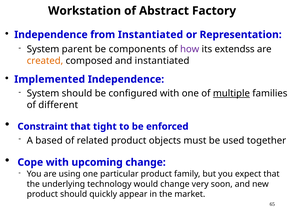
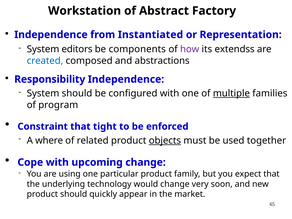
parent: parent -> editors
created colour: orange -> blue
and instantiated: instantiated -> abstractions
Implemented: Implemented -> Responsibility
different: different -> program
based: based -> where
objects underline: none -> present
